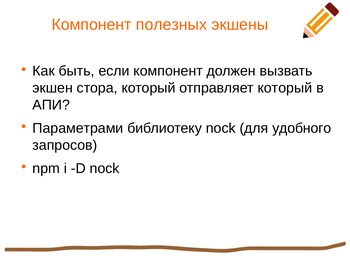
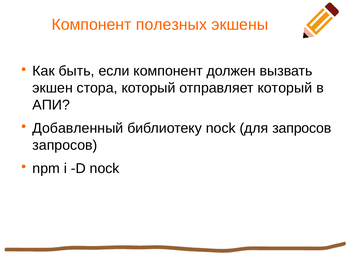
Параметрами: Параметрами -> Добавленный
для удобного: удобного -> запросов
